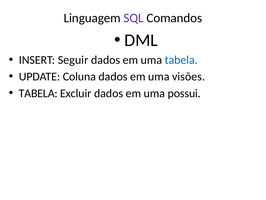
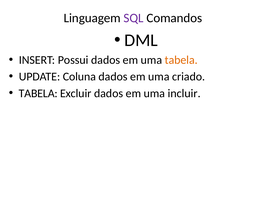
Seguir: Seguir -> Possui
tabela at (181, 60) colour: blue -> orange
visões: visões -> criado
possui: possui -> incluir
